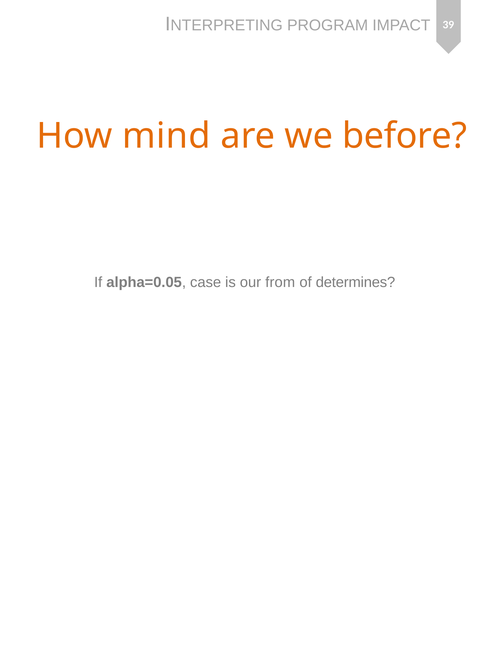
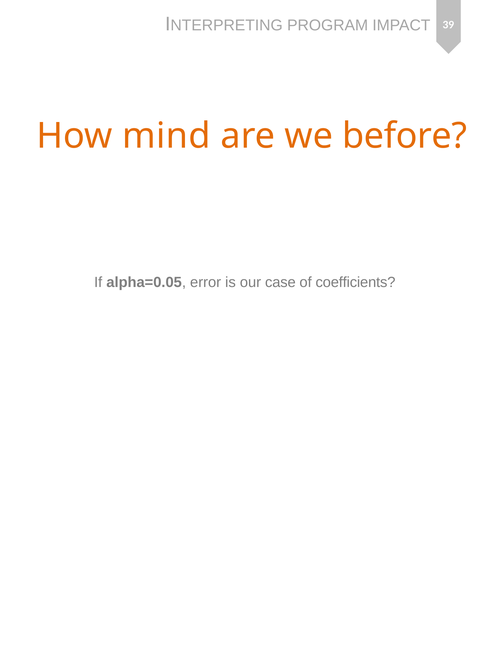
case: case -> error
from: from -> case
determines: determines -> coefficients
